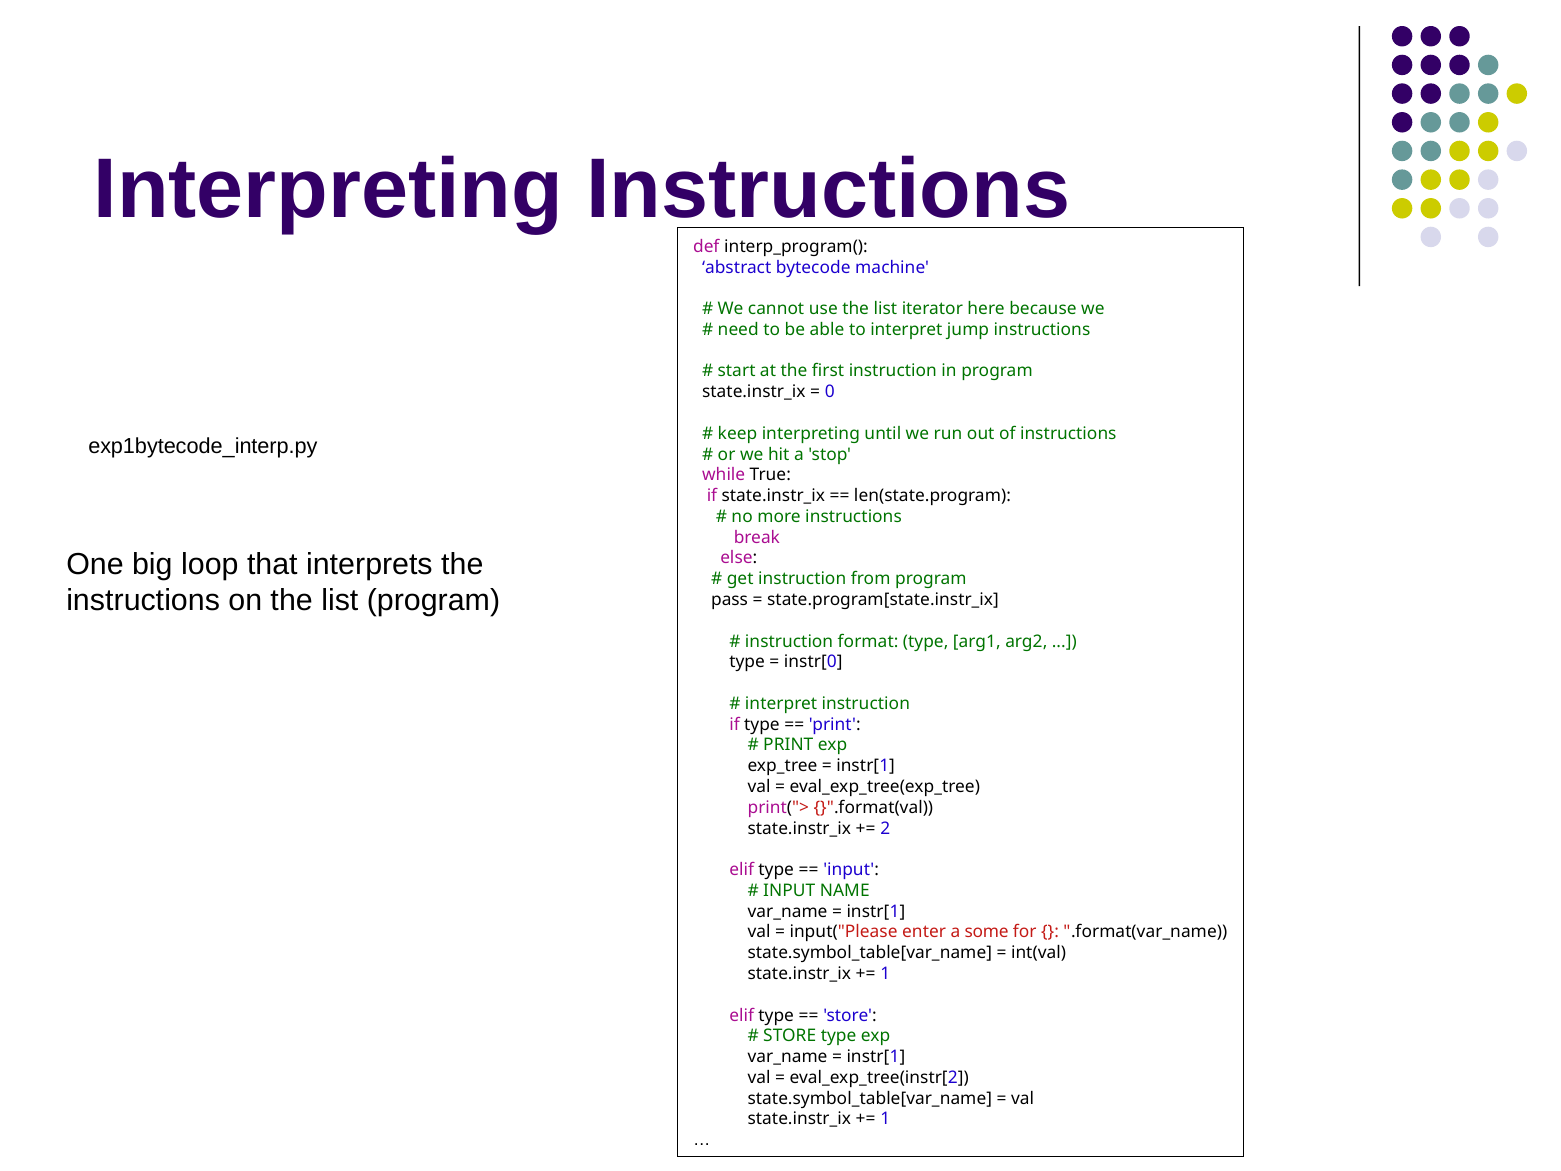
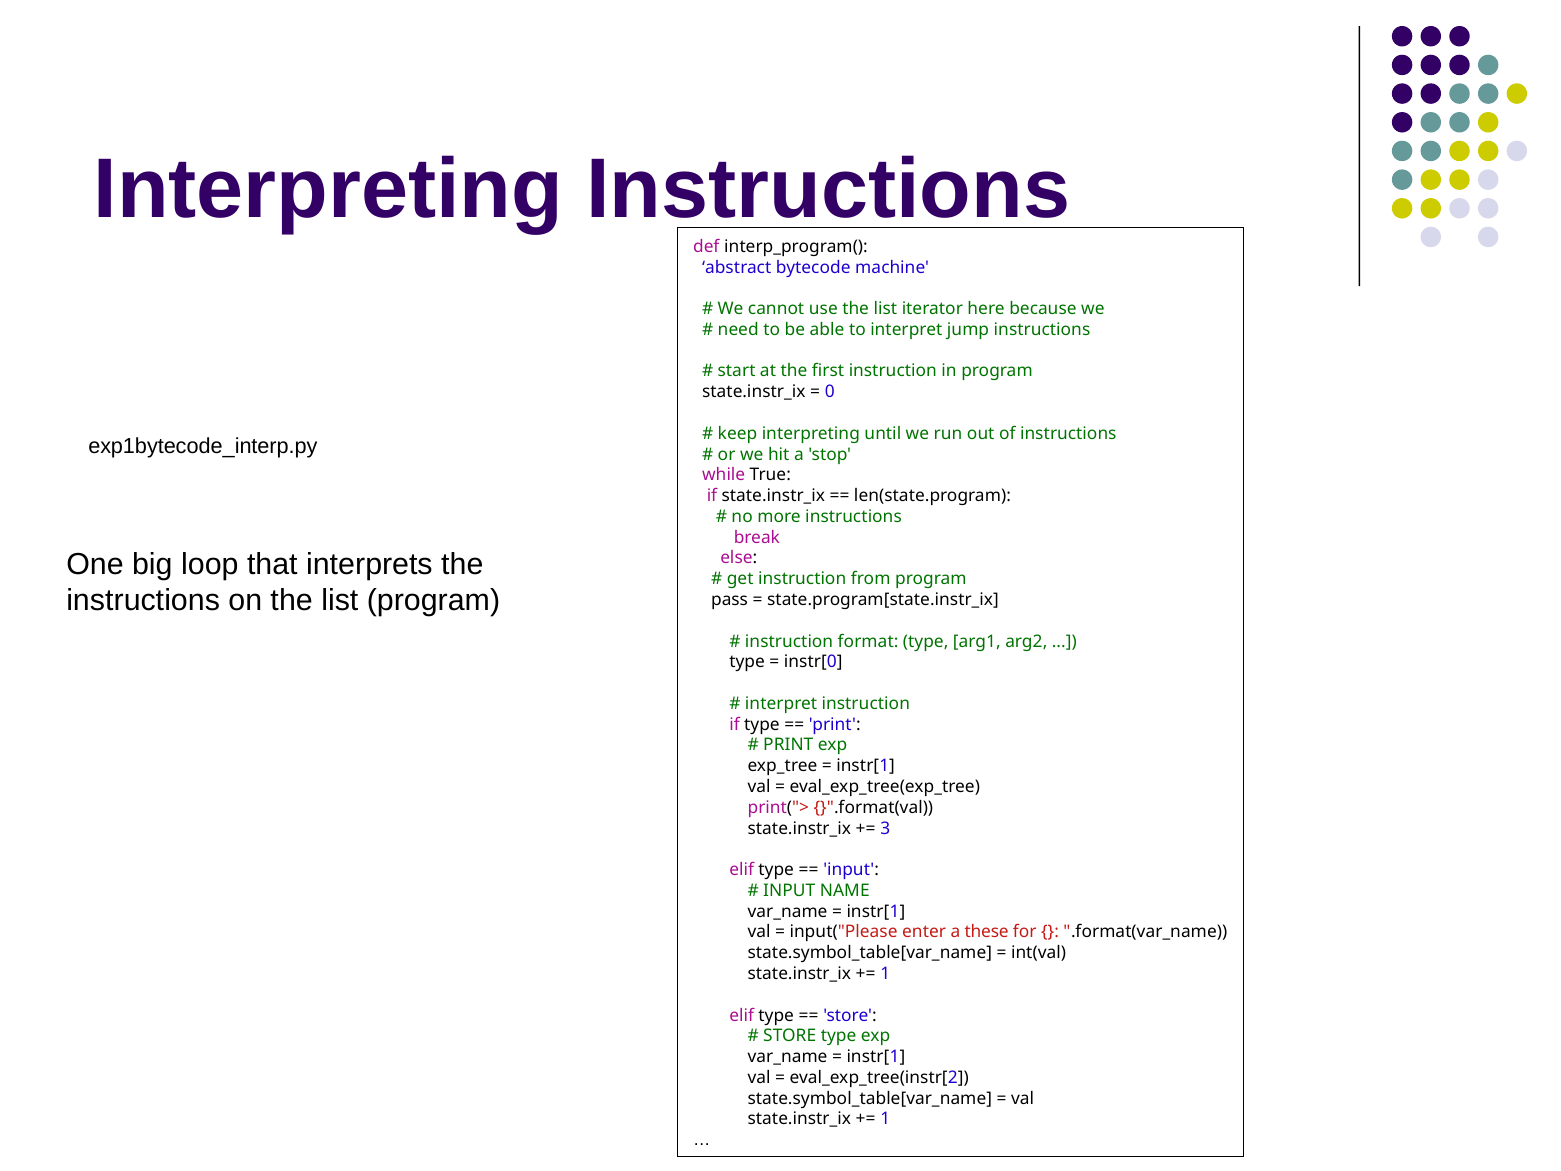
2: 2 -> 3
some: some -> these
